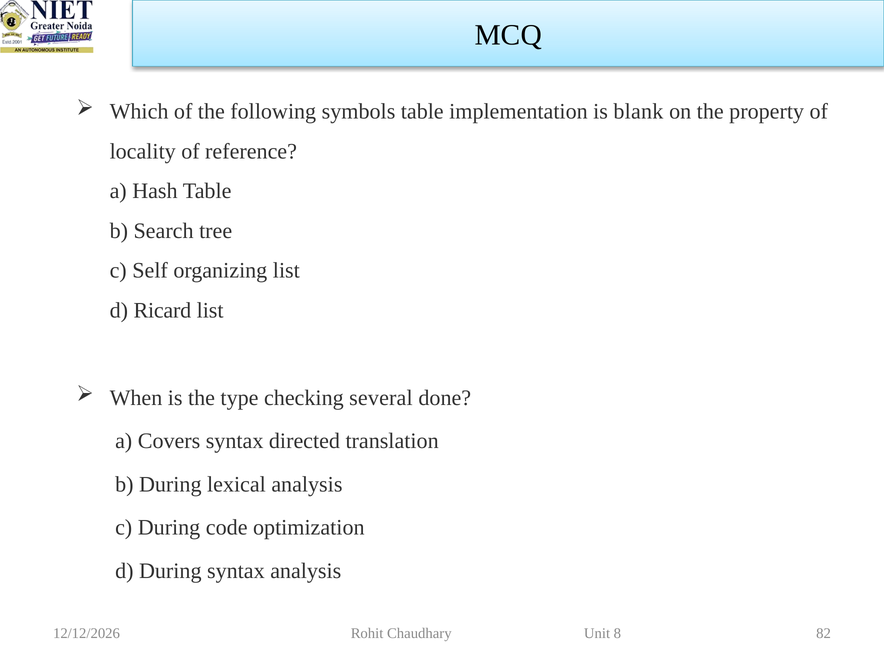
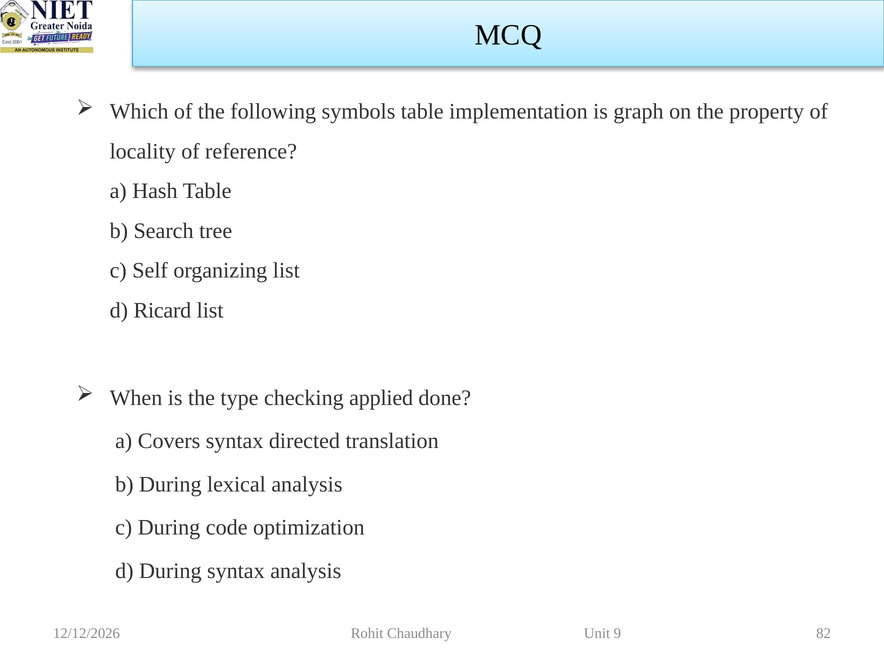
blank: blank -> graph
several: several -> applied
8: 8 -> 9
